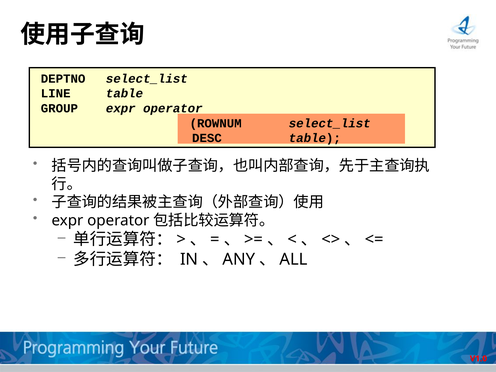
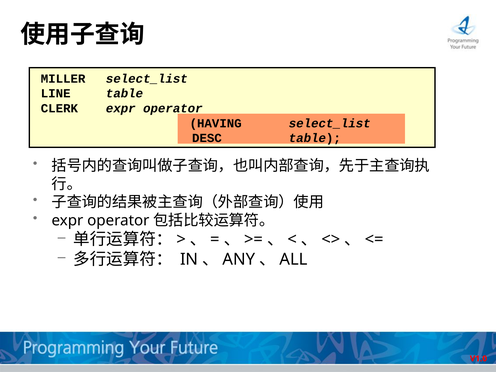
DEPTNO: DEPTNO -> MILLER
GROUP: GROUP -> CLERK
ROWNUM: ROWNUM -> HAVING
